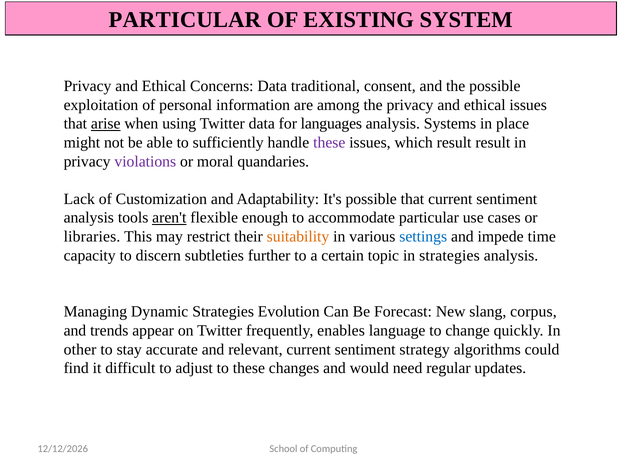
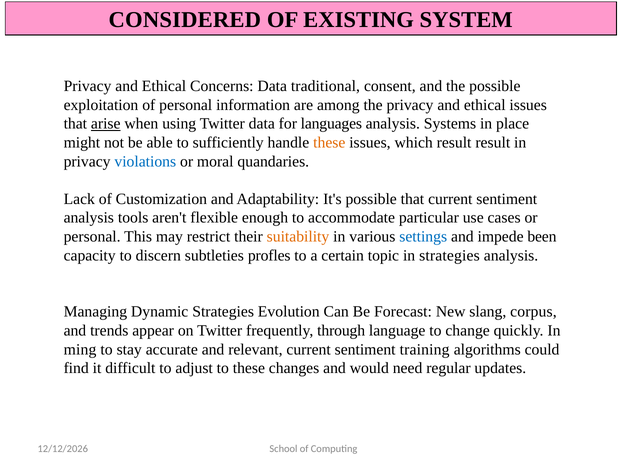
PARTICULAR at (185, 20): PARTICULAR -> CONSIDERED
these at (329, 143) colour: purple -> orange
violations colour: purple -> blue
aren't underline: present -> none
libraries at (92, 237): libraries -> personal
time: time -> been
further: further -> profles
enables: enables -> through
other: other -> ming
strategy: strategy -> training
